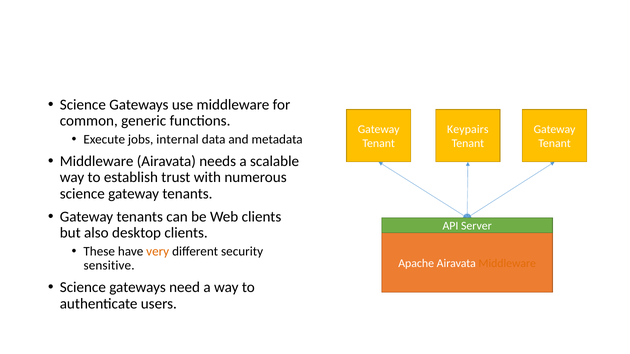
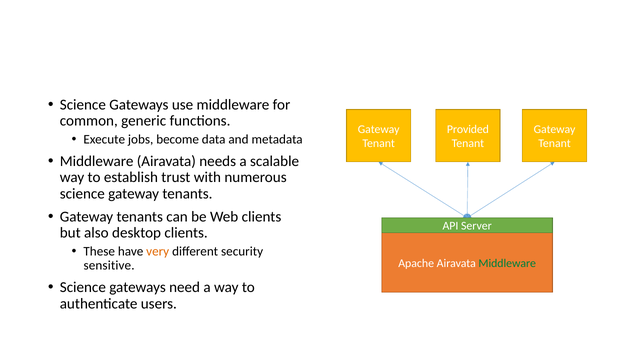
Keypairs: Keypairs -> Provided
internal: internal -> become
Middleware at (507, 264) colour: orange -> green
